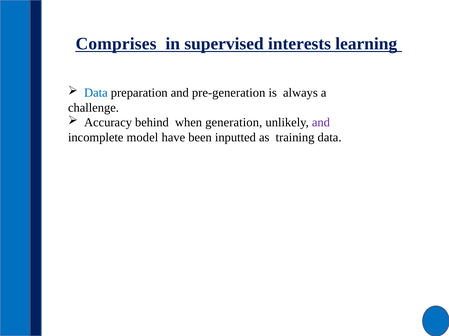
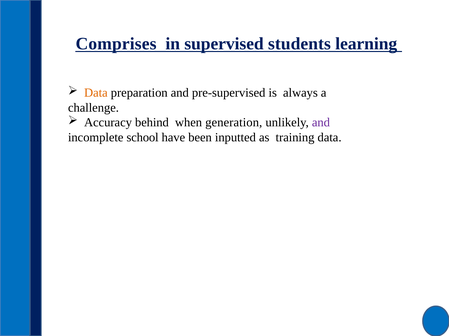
interests: interests -> students
Data at (96, 93) colour: blue -> orange
pre-generation: pre-generation -> pre-supervised
model: model -> school
